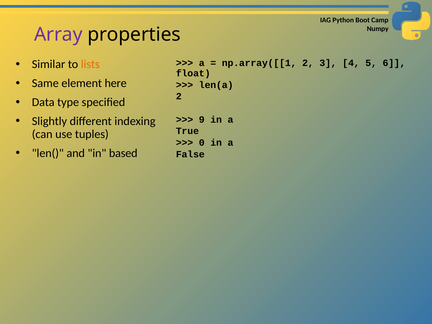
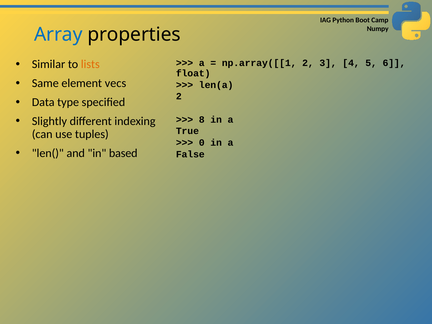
Array colour: purple -> blue
here: here -> vecs
9: 9 -> 8
